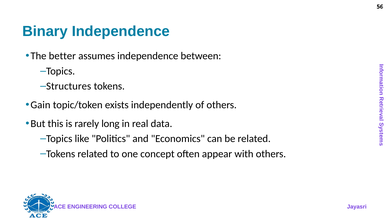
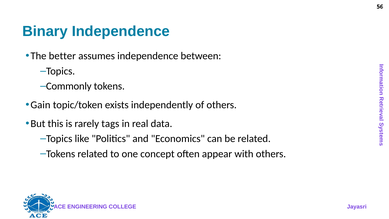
Structures: Structures -> Commonly
long: long -> tags
